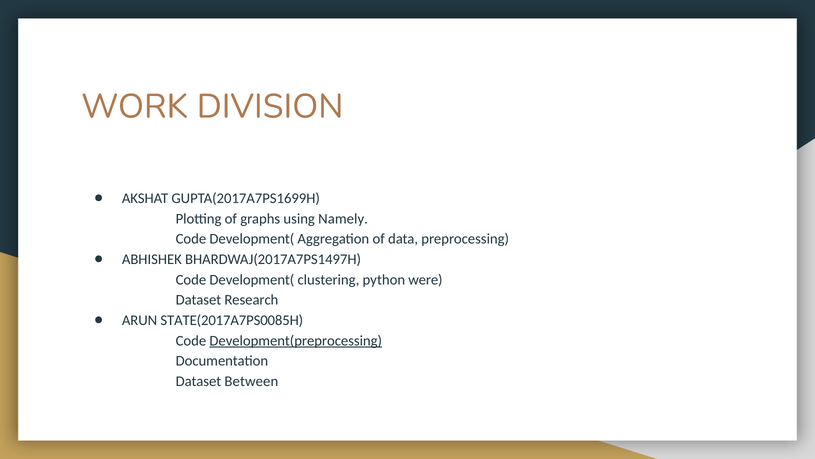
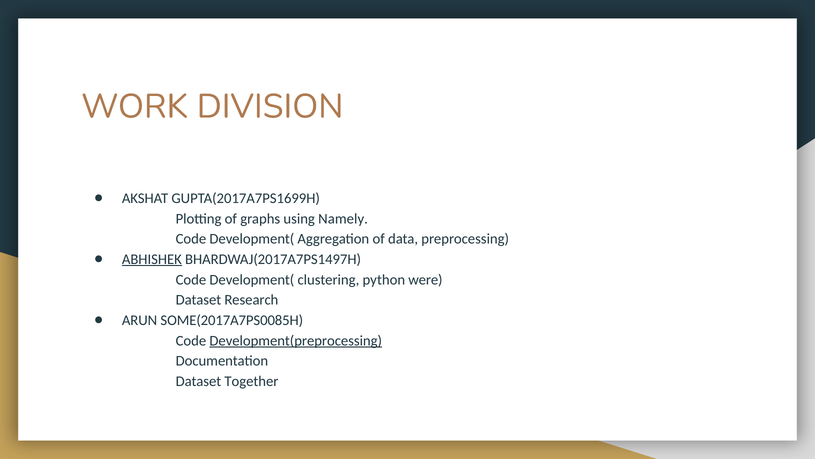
ABHISHEK underline: none -> present
STATE(2017A7PS0085H: STATE(2017A7PS0085H -> SOME(2017A7PS0085H
Between: Between -> Together
